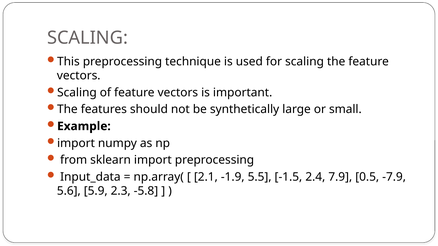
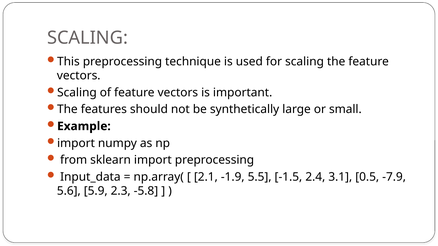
7.9: 7.9 -> 3.1
